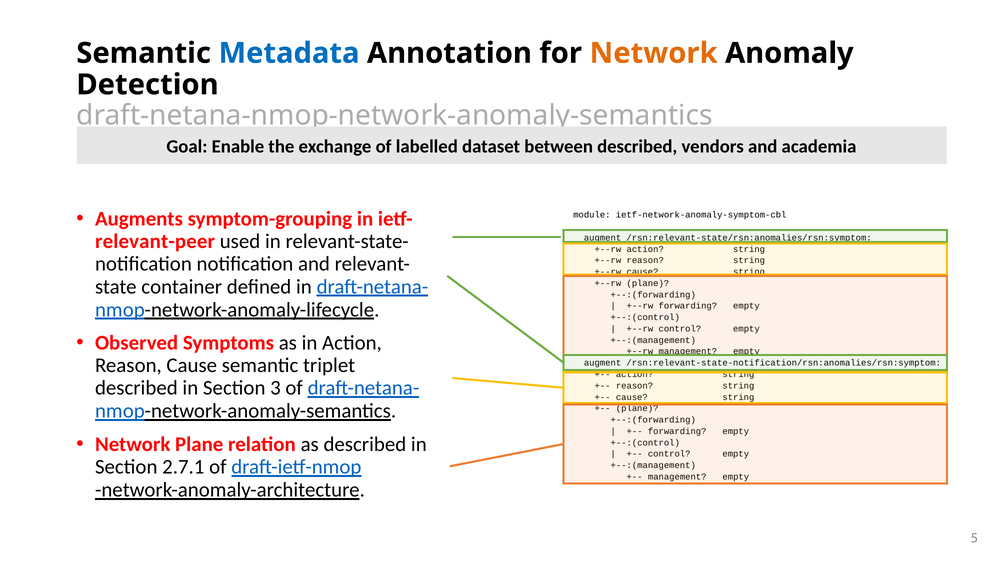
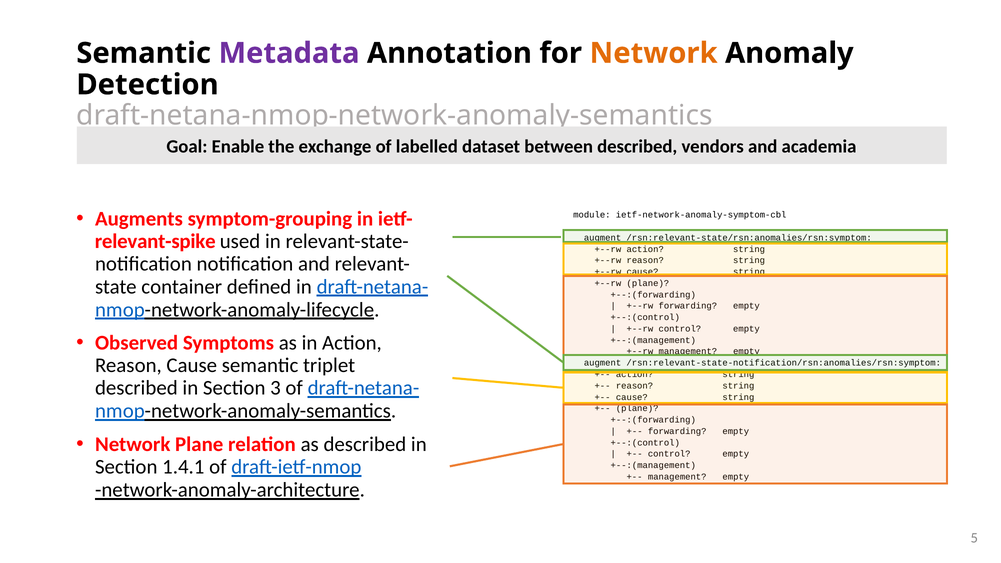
Metadata colour: blue -> purple
relevant-peer: relevant-peer -> relevant-spike
2.7.1: 2.7.1 -> 1.4.1
